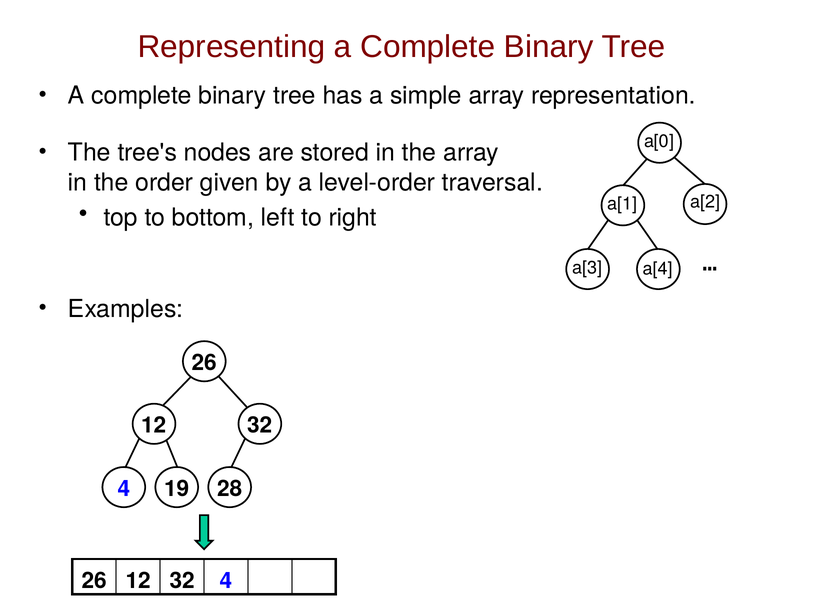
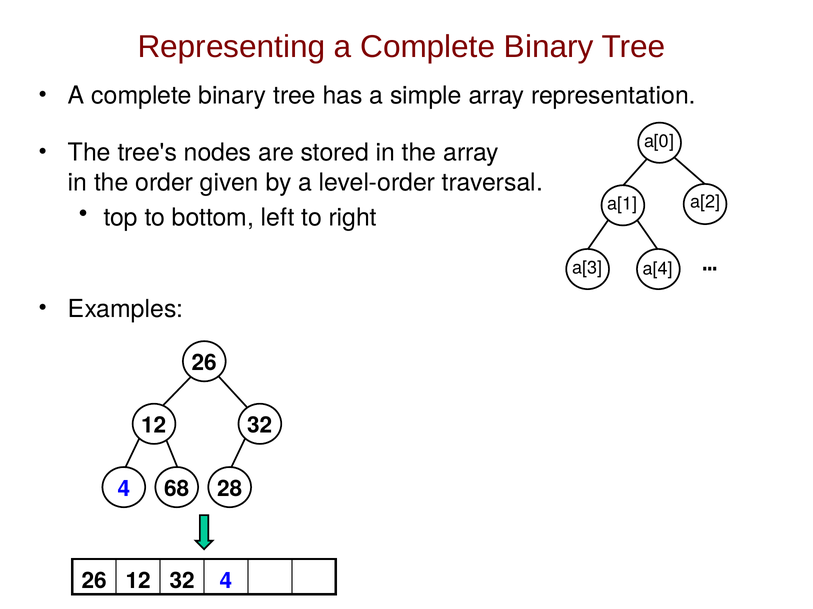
19: 19 -> 68
